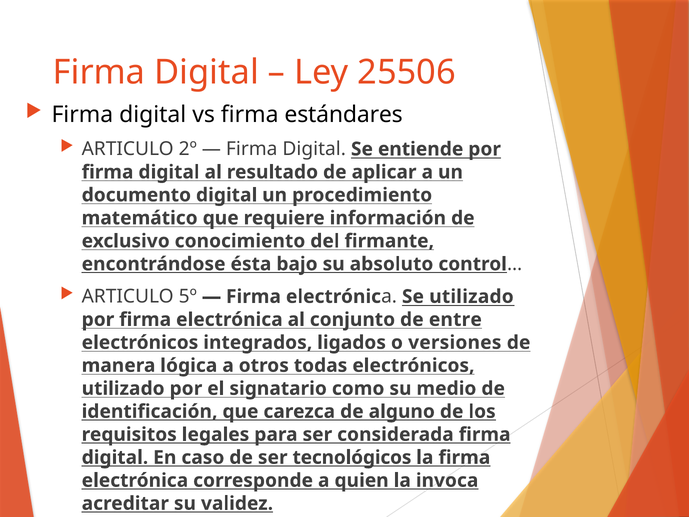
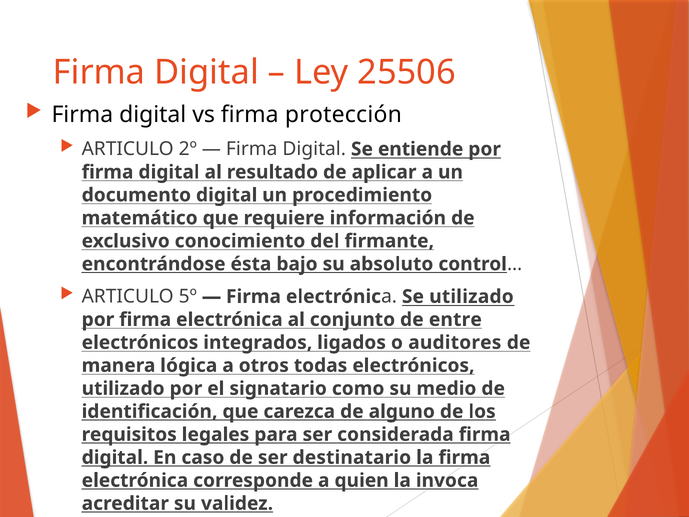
estándares: estándares -> protección
versiones: versiones -> auditores
tecnológicos: tecnológicos -> destinatario
